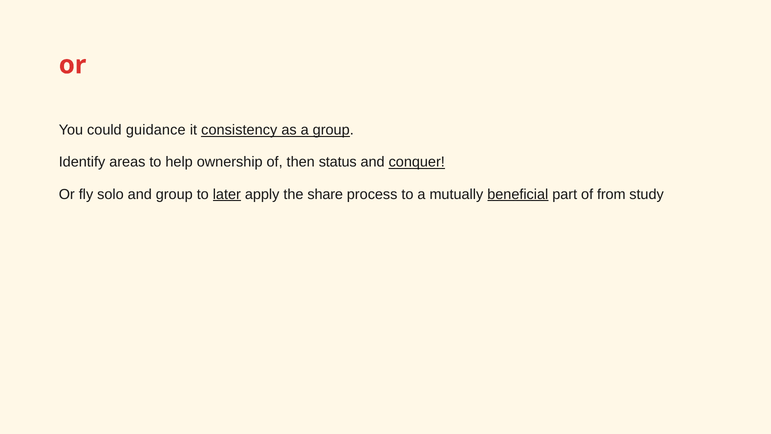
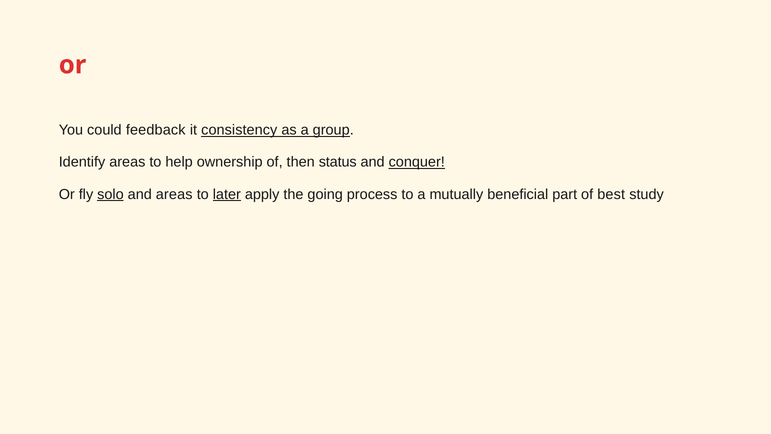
guidance: guidance -> feedback
solo underline: none -> present
and group: group -> areas
share: share -> going
beneficial underline: present -> none
from: from -> best
